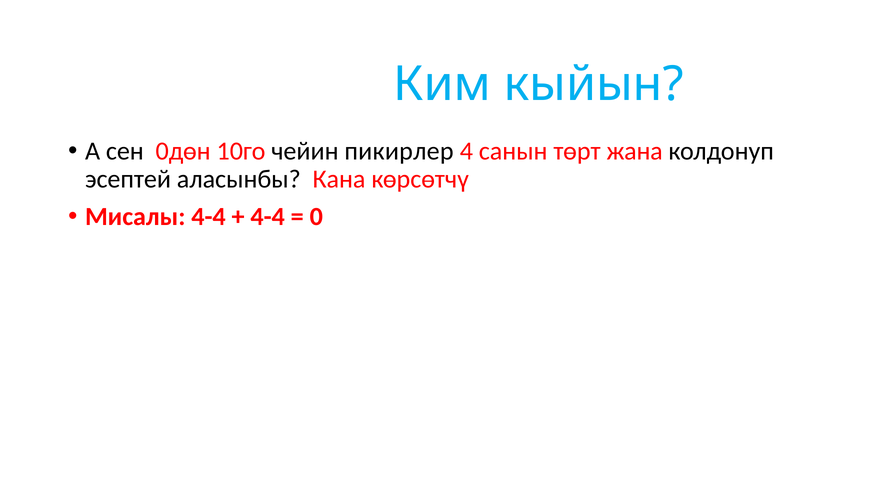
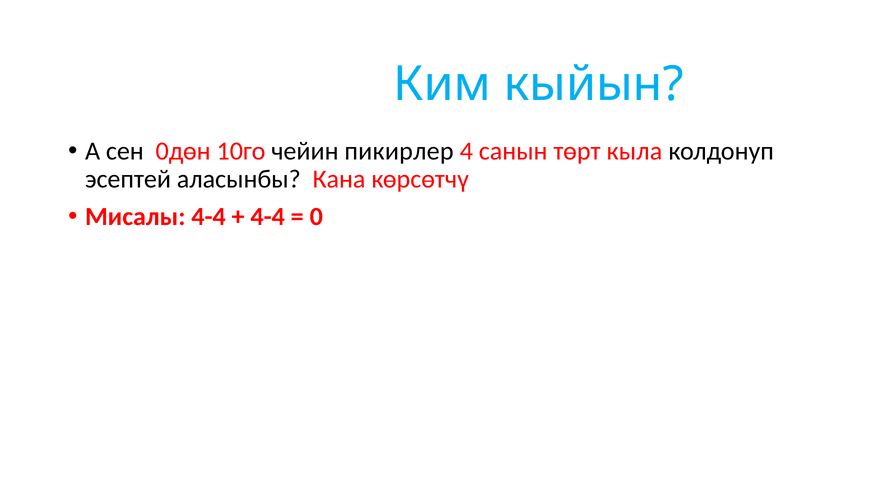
жана: жана -> кыла
